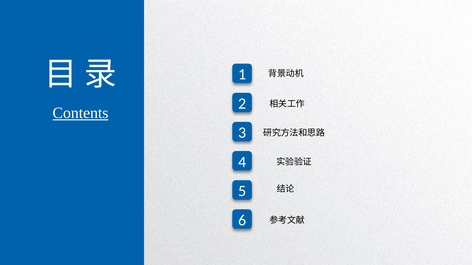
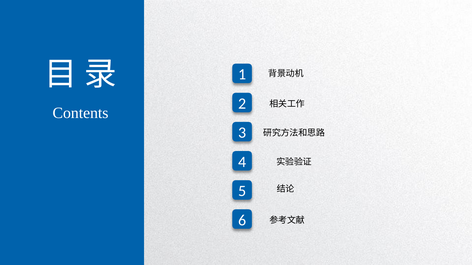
Contents underline: present -> none
